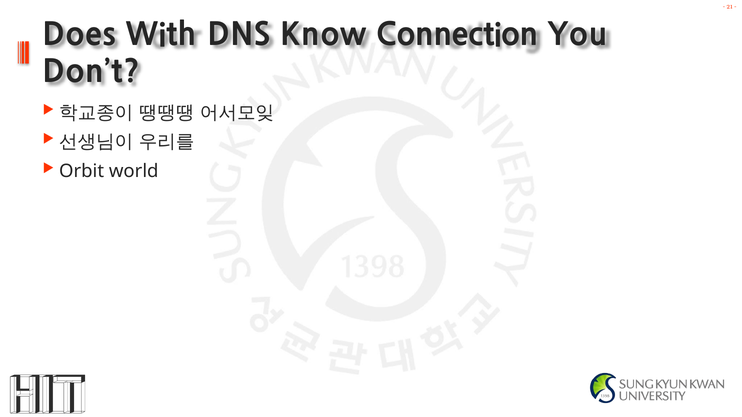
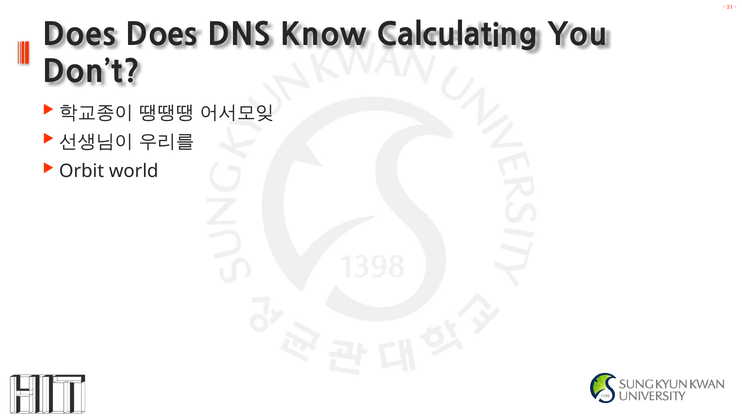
Does With: With -> Does
Connection: Connection -> Calculating
